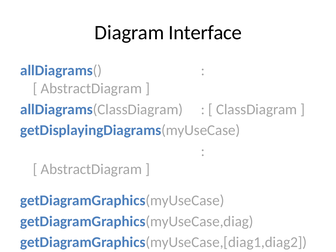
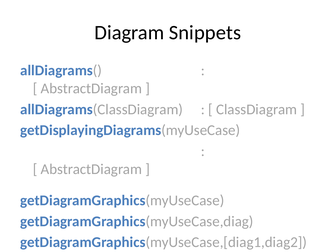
Interface: Interface -> Snippets
